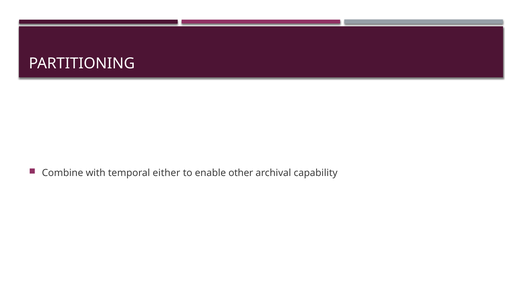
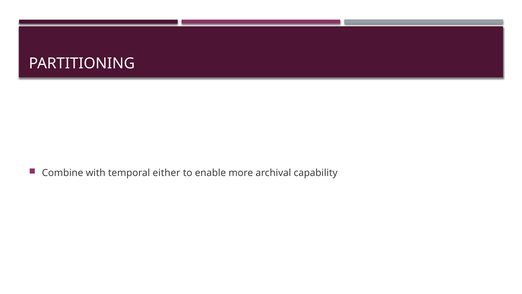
other: other -> more
